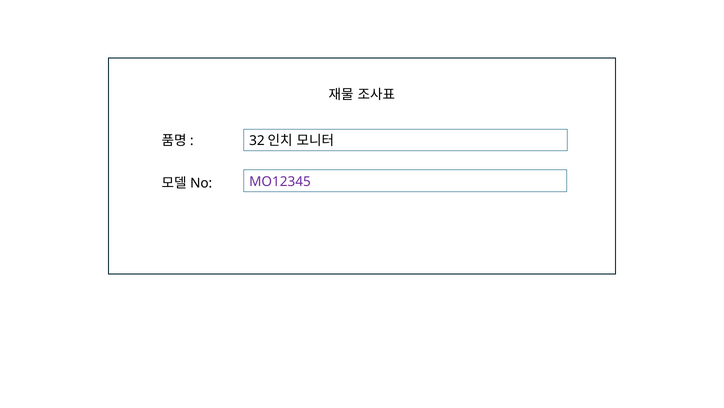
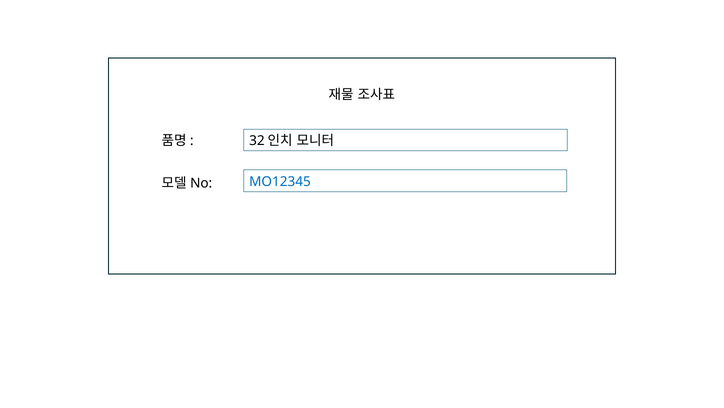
MO12345 colour: purple -> blue
